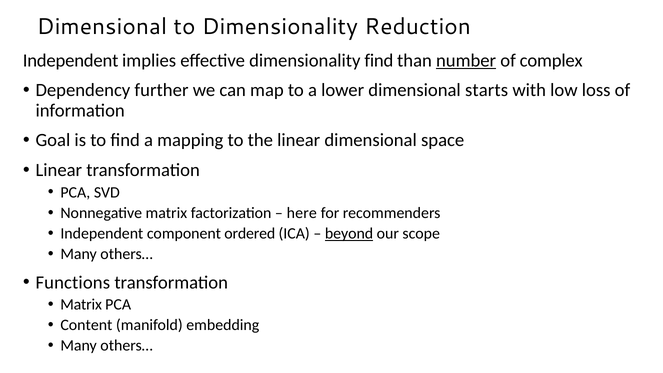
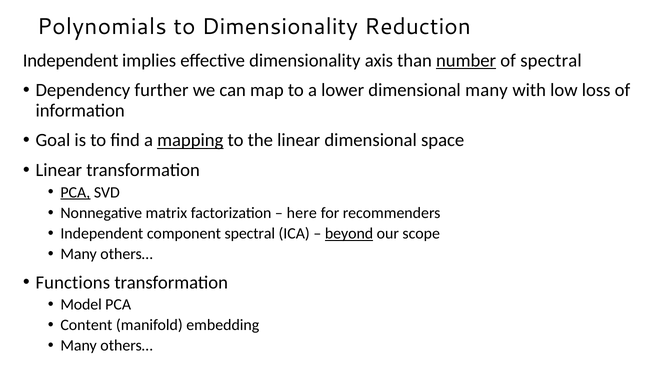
Dimensional at (102, 27): Dimensional -> Polynomials
dimensionality find: find -> axis
of complex: complex -> spectral
dimensional starts: starts -> many
mapping underline: none -> present
PCA at (75, 192) underline: none -> present
component ordered: ordered -> spectral
Matrix at (81, 304): Matrix -> Model
